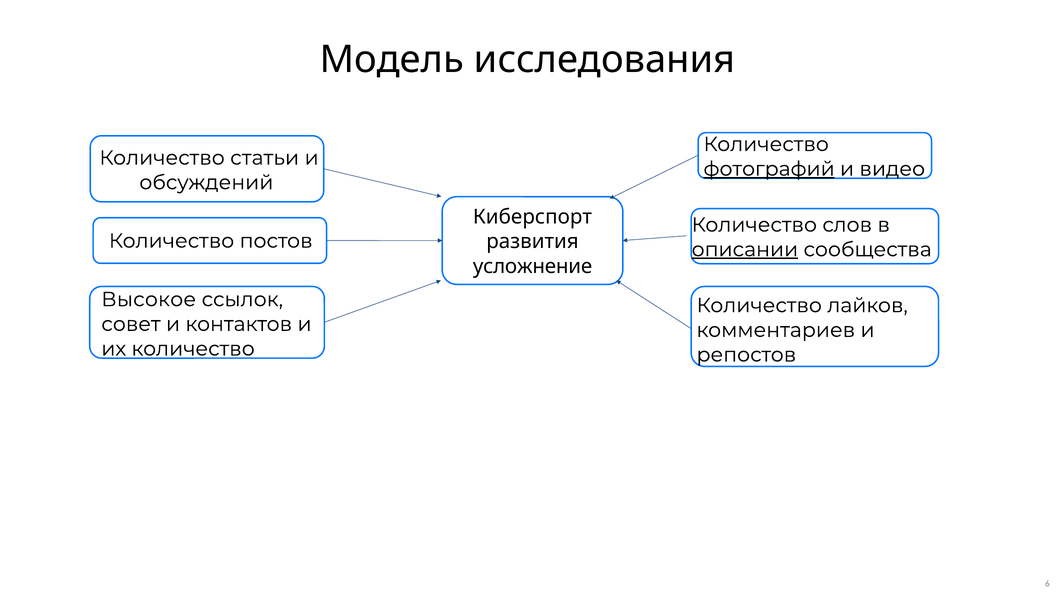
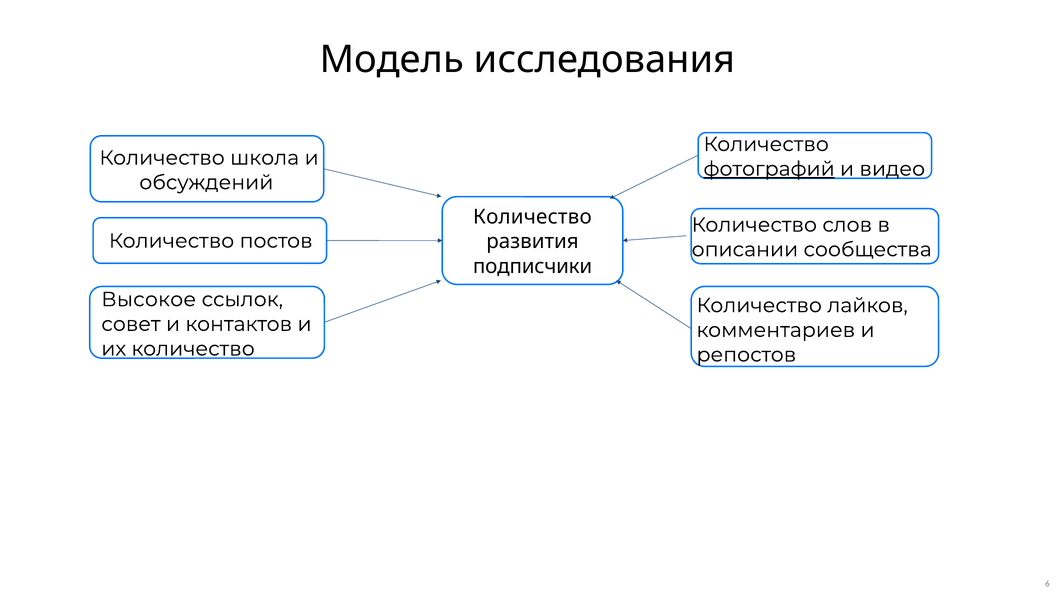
статьи: статьи -> школа
Киберспорт at (532, 217): Киберспорт -> Количество
описании underline: present -> none
усложнение: усложнение -> подписчики
